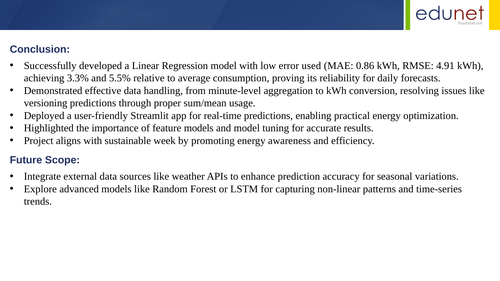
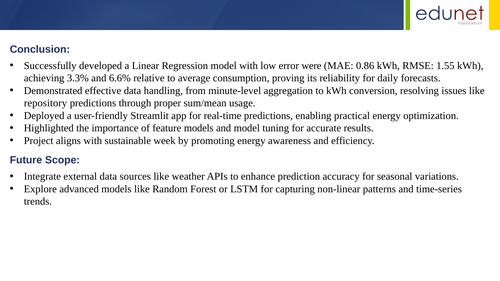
used: used -> were
4.91: 4.91 -> 1.55
5.5%: 5.5% -> 6.6%
versioning: versioning -> repository
